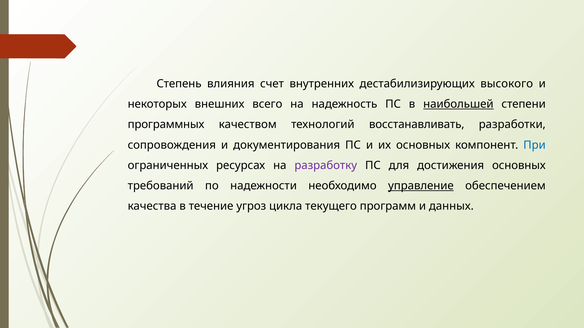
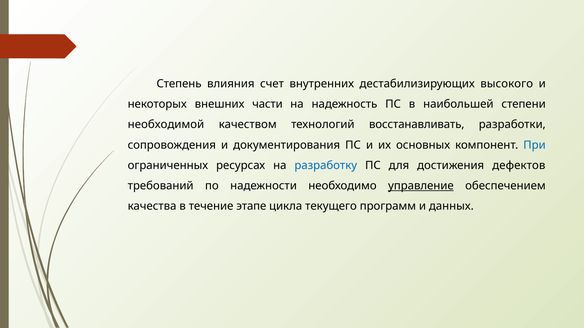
всего: всего -> части
наибольшей underline: present -> none
программных: программных -> необходимой
разработку colour: purple -> blue
достижения основных: основных -> дефектов
угроз: угроз -> этапе
